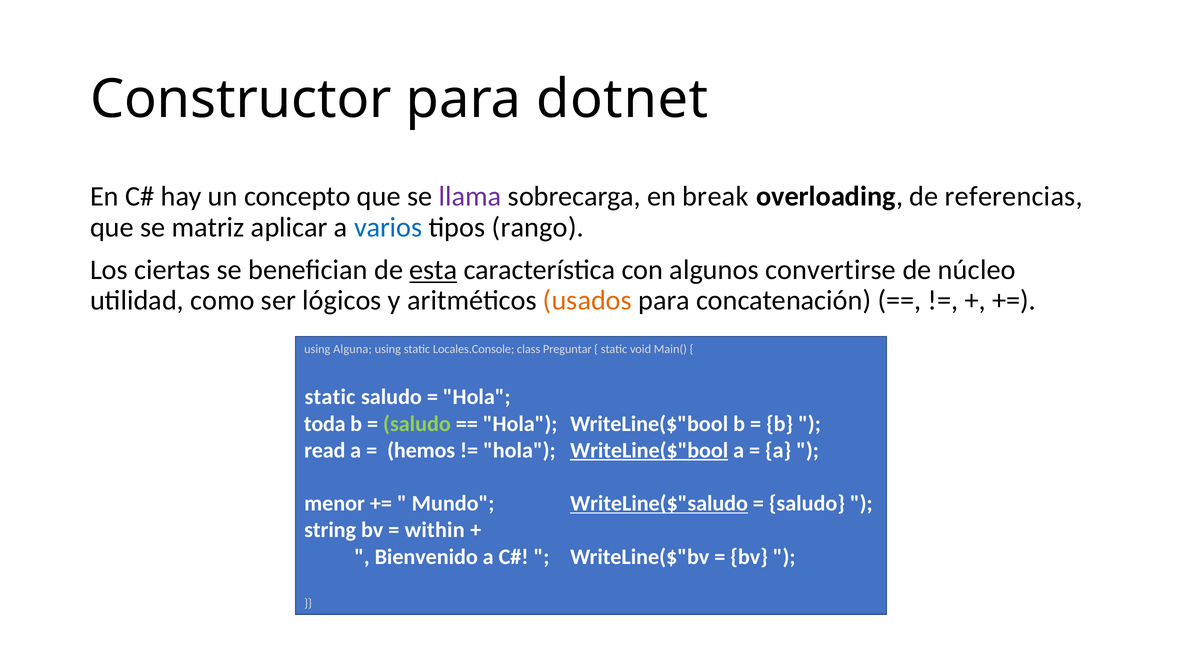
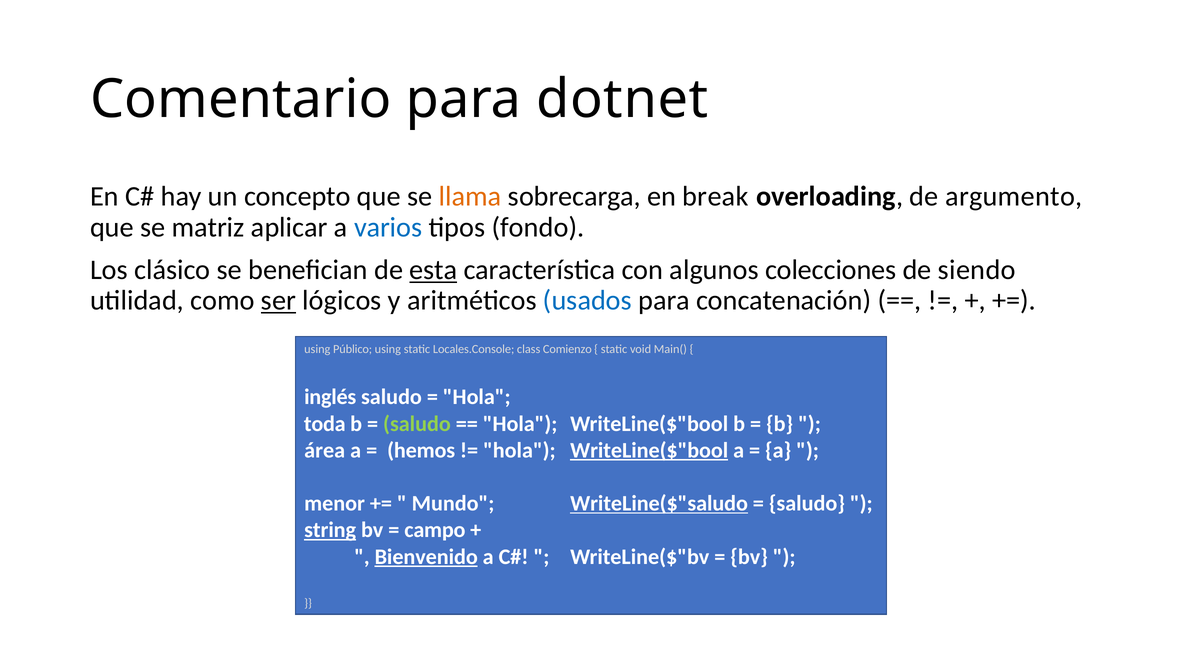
Constructor: Constructor -> Comentario
llama colour: purple -> orange
referencias: referencias -> argumento
rango: rango -> fondo
ciertas: ciertas -> clásico
convertirse: convertirse -> colecciones
núcleo: núcleo -> siendo
ser underline: none -> present
usados colour: orange -> blue
Alguna: Alguna -> Público
Preguntar: Preguntar -> Comienzo
static at (330, 397): static -> inglés
read: read -> área
string underline: none -> present
within: within -> campo
Bienvenido underline: none -> present
